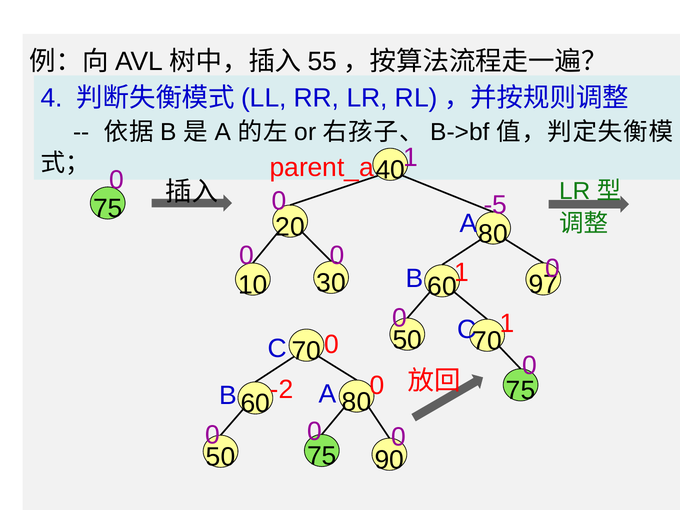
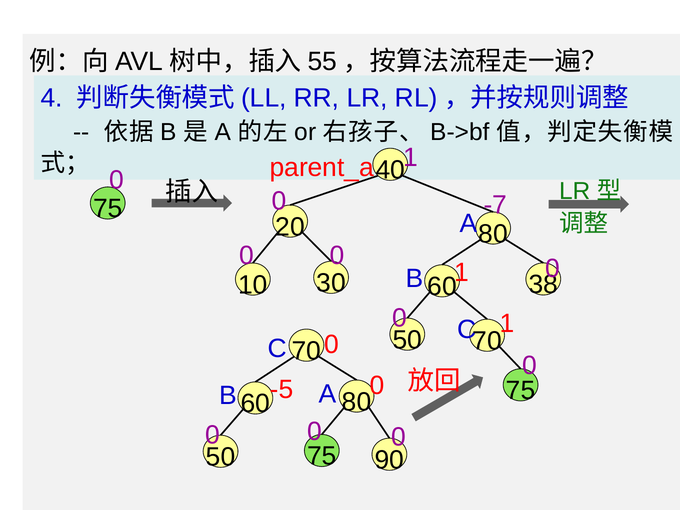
-5: -5 -> -7
97: 97 -> 38
-2: -2 -> -5
